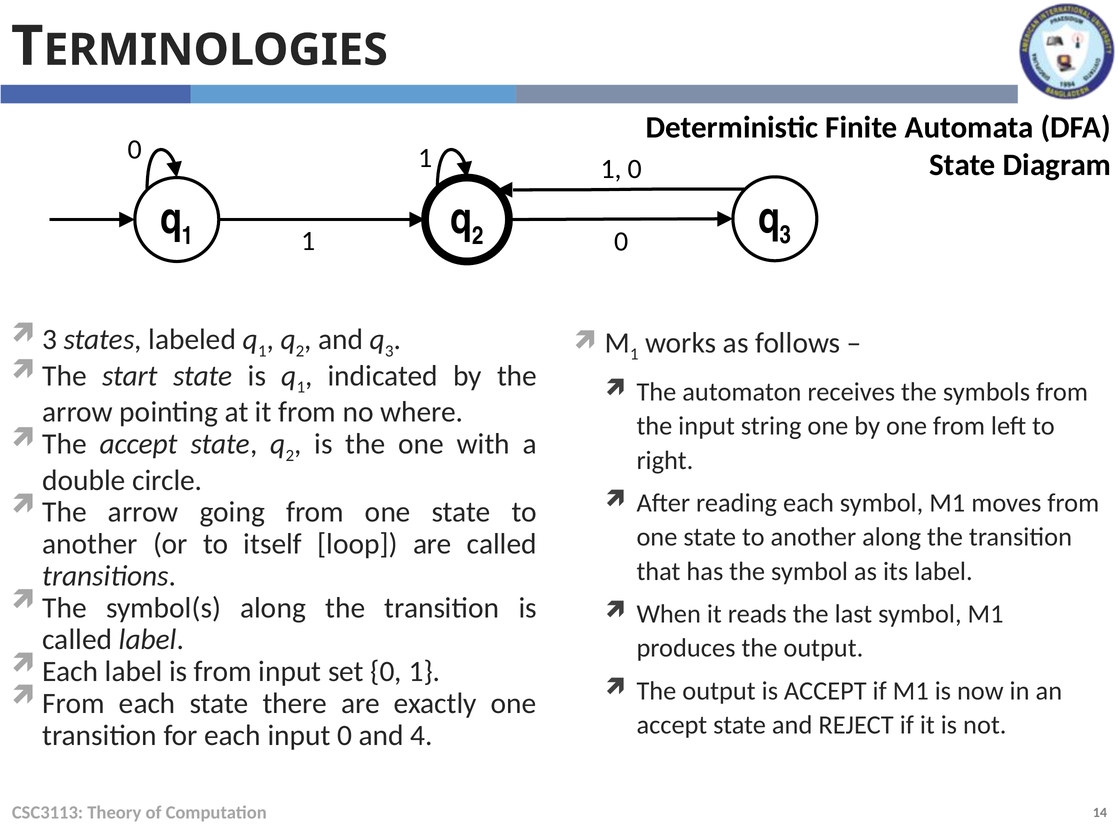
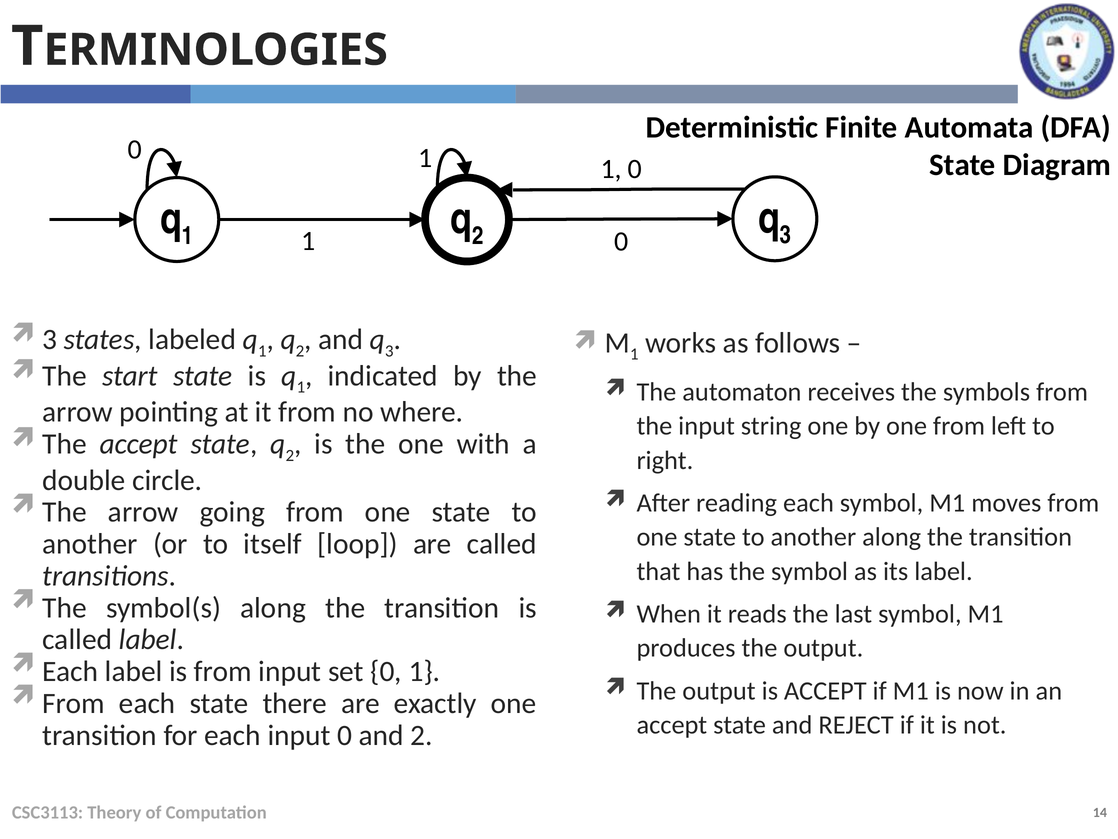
and 4: 4 -> 2
